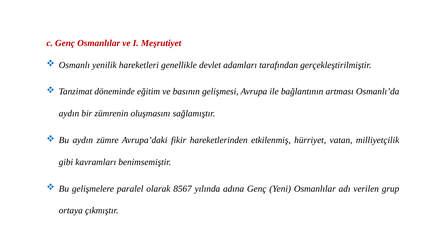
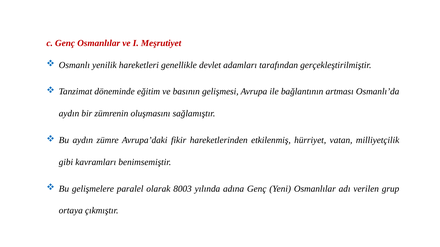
8567: 8567 -> 8003
